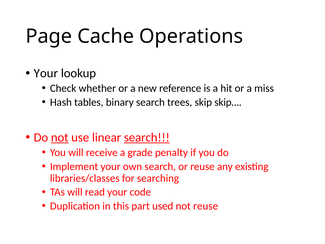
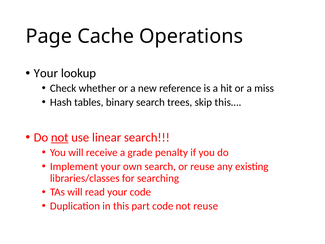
skip…: skip… -> this…
search at (147, 137) underline: present -> none
part used: used -> code
